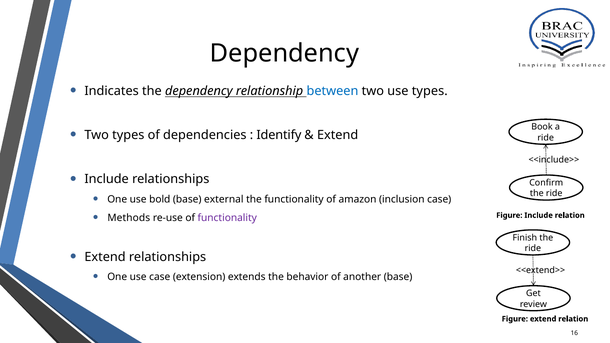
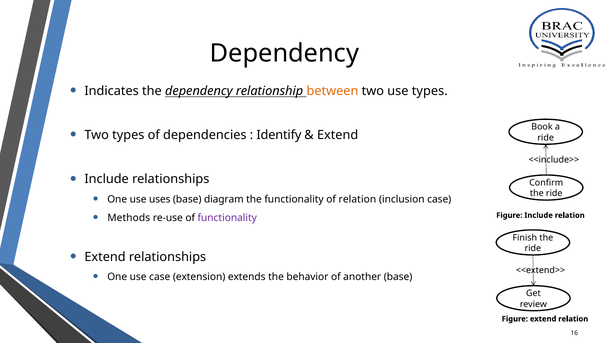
between colour: blue -> orange
bold: bold -> uses
external: external -> diagram
of amazon: amazon -> relation
